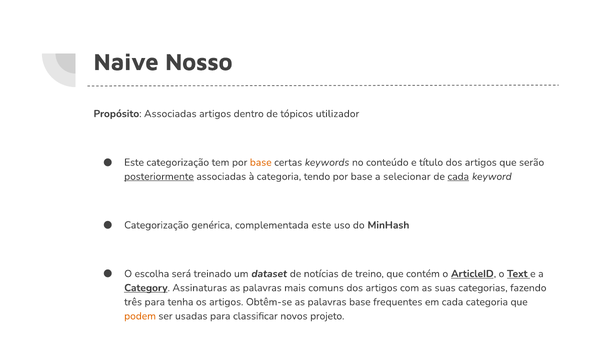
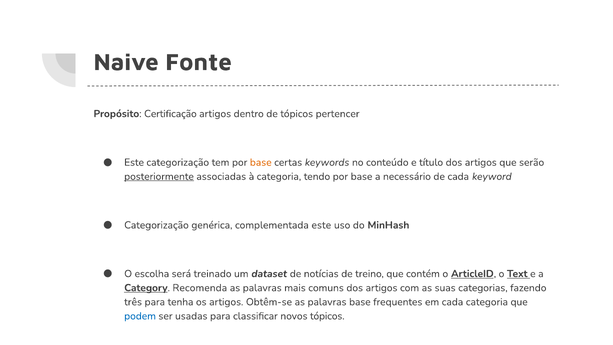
Nosso: Nosso -> Fonte
Propósito Associadas: Associadas -> Certificação
utilizador: utilizador -> pertencer
selecionar: selecionar -> necessário
cada at (458, 176) underline: present -> none
Assinaturas: Assinaturas -> Recomenda
podem colour: orange -> blue
novos projeto: projeto -> tópicos
